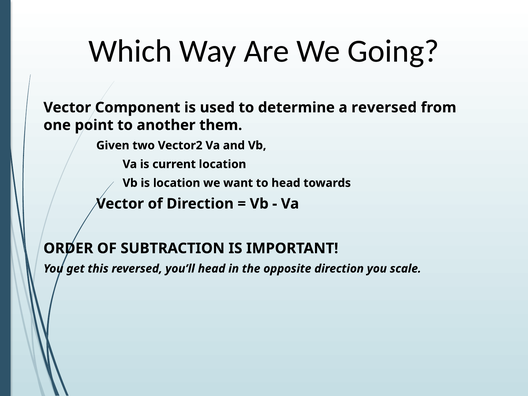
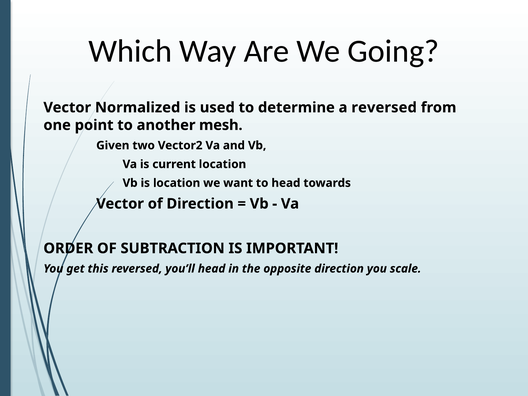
Component: Component -> Normalized
them: them -> mesh
